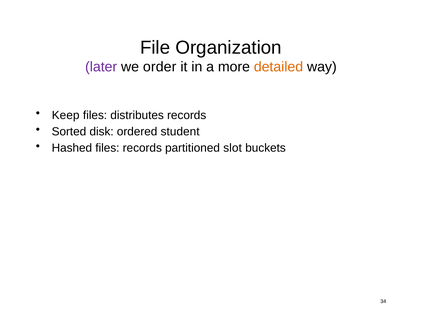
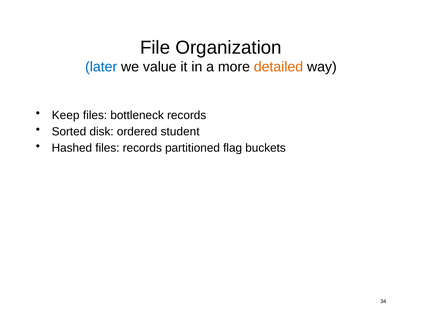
later colour: purple -> blue
order: order -> value
distributes: distributes -> bottleneck
slot: slot -> flag
